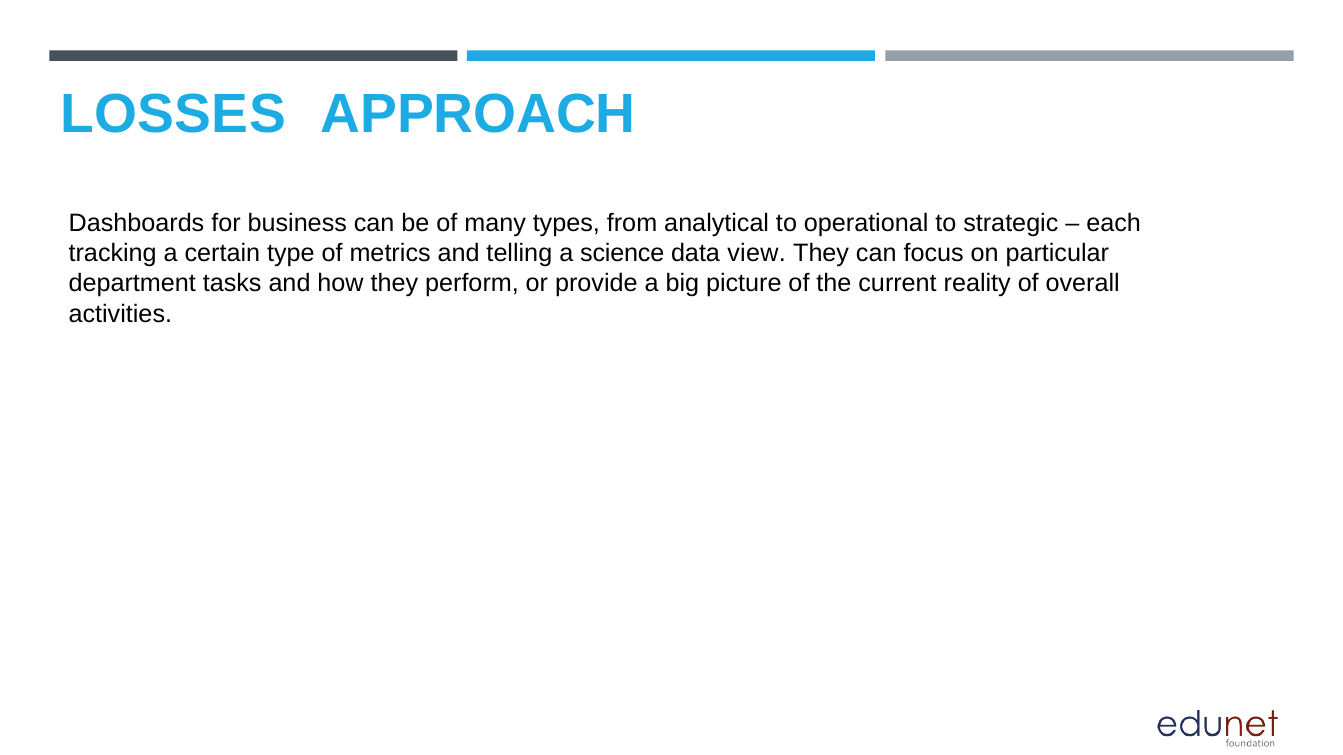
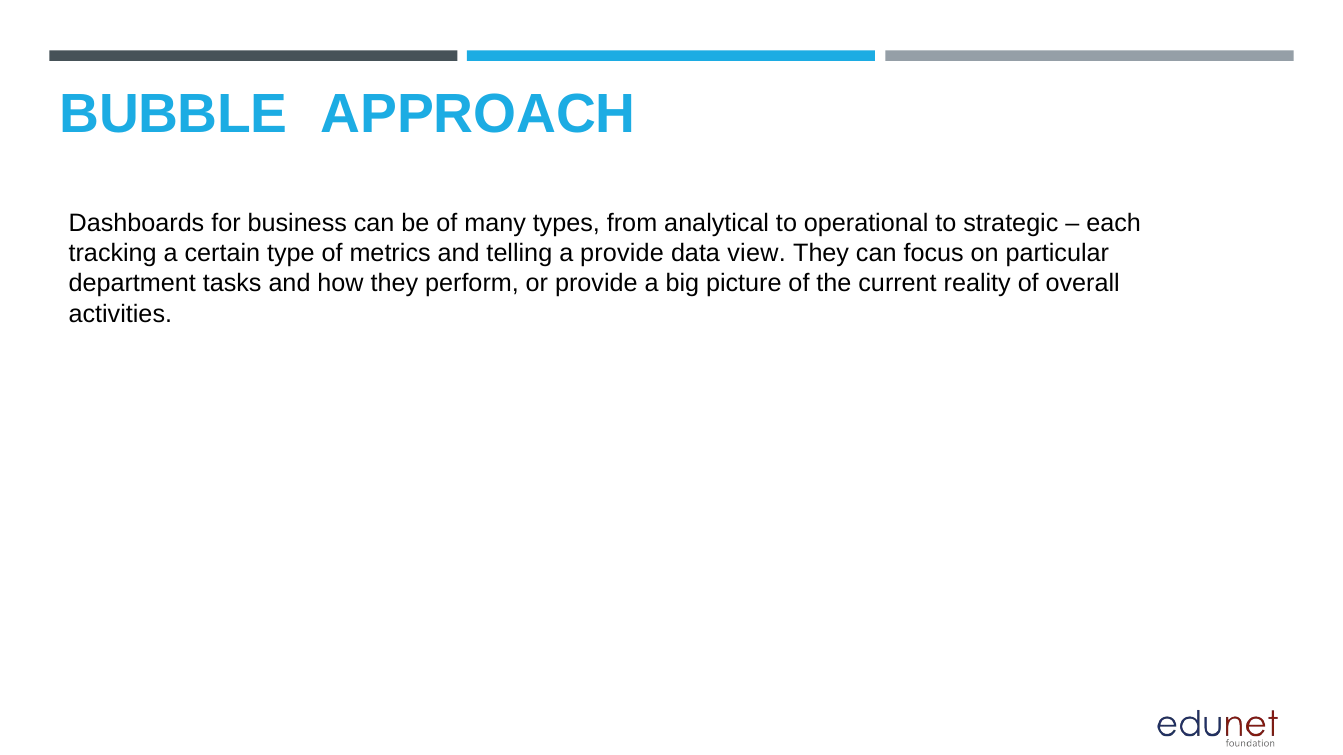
LOSSES: LOSSES -> BUBBLE
a science: science -> provide
